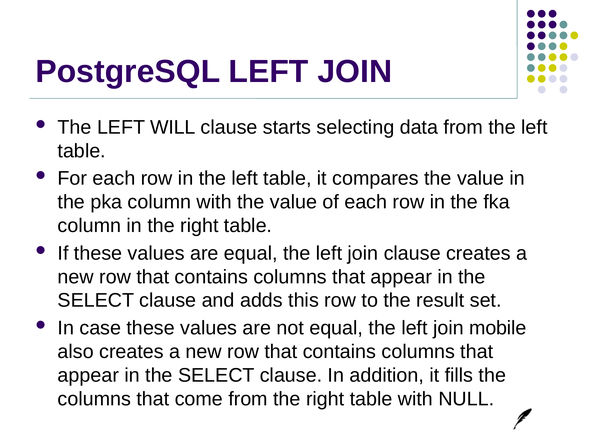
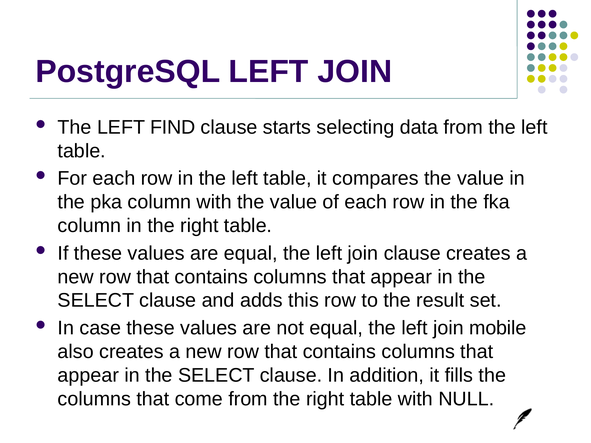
WILL: WILL -> FIND
